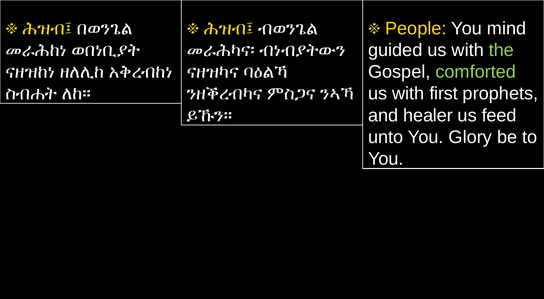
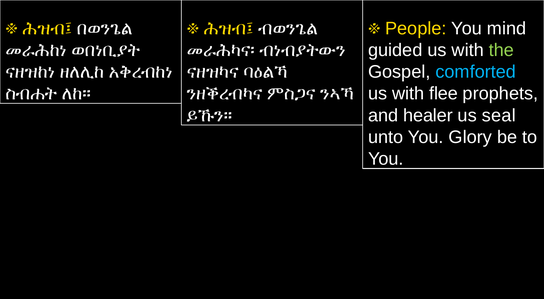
comforted colour: light green -> light blue
first: first -> flee
feed: feed -> seal
